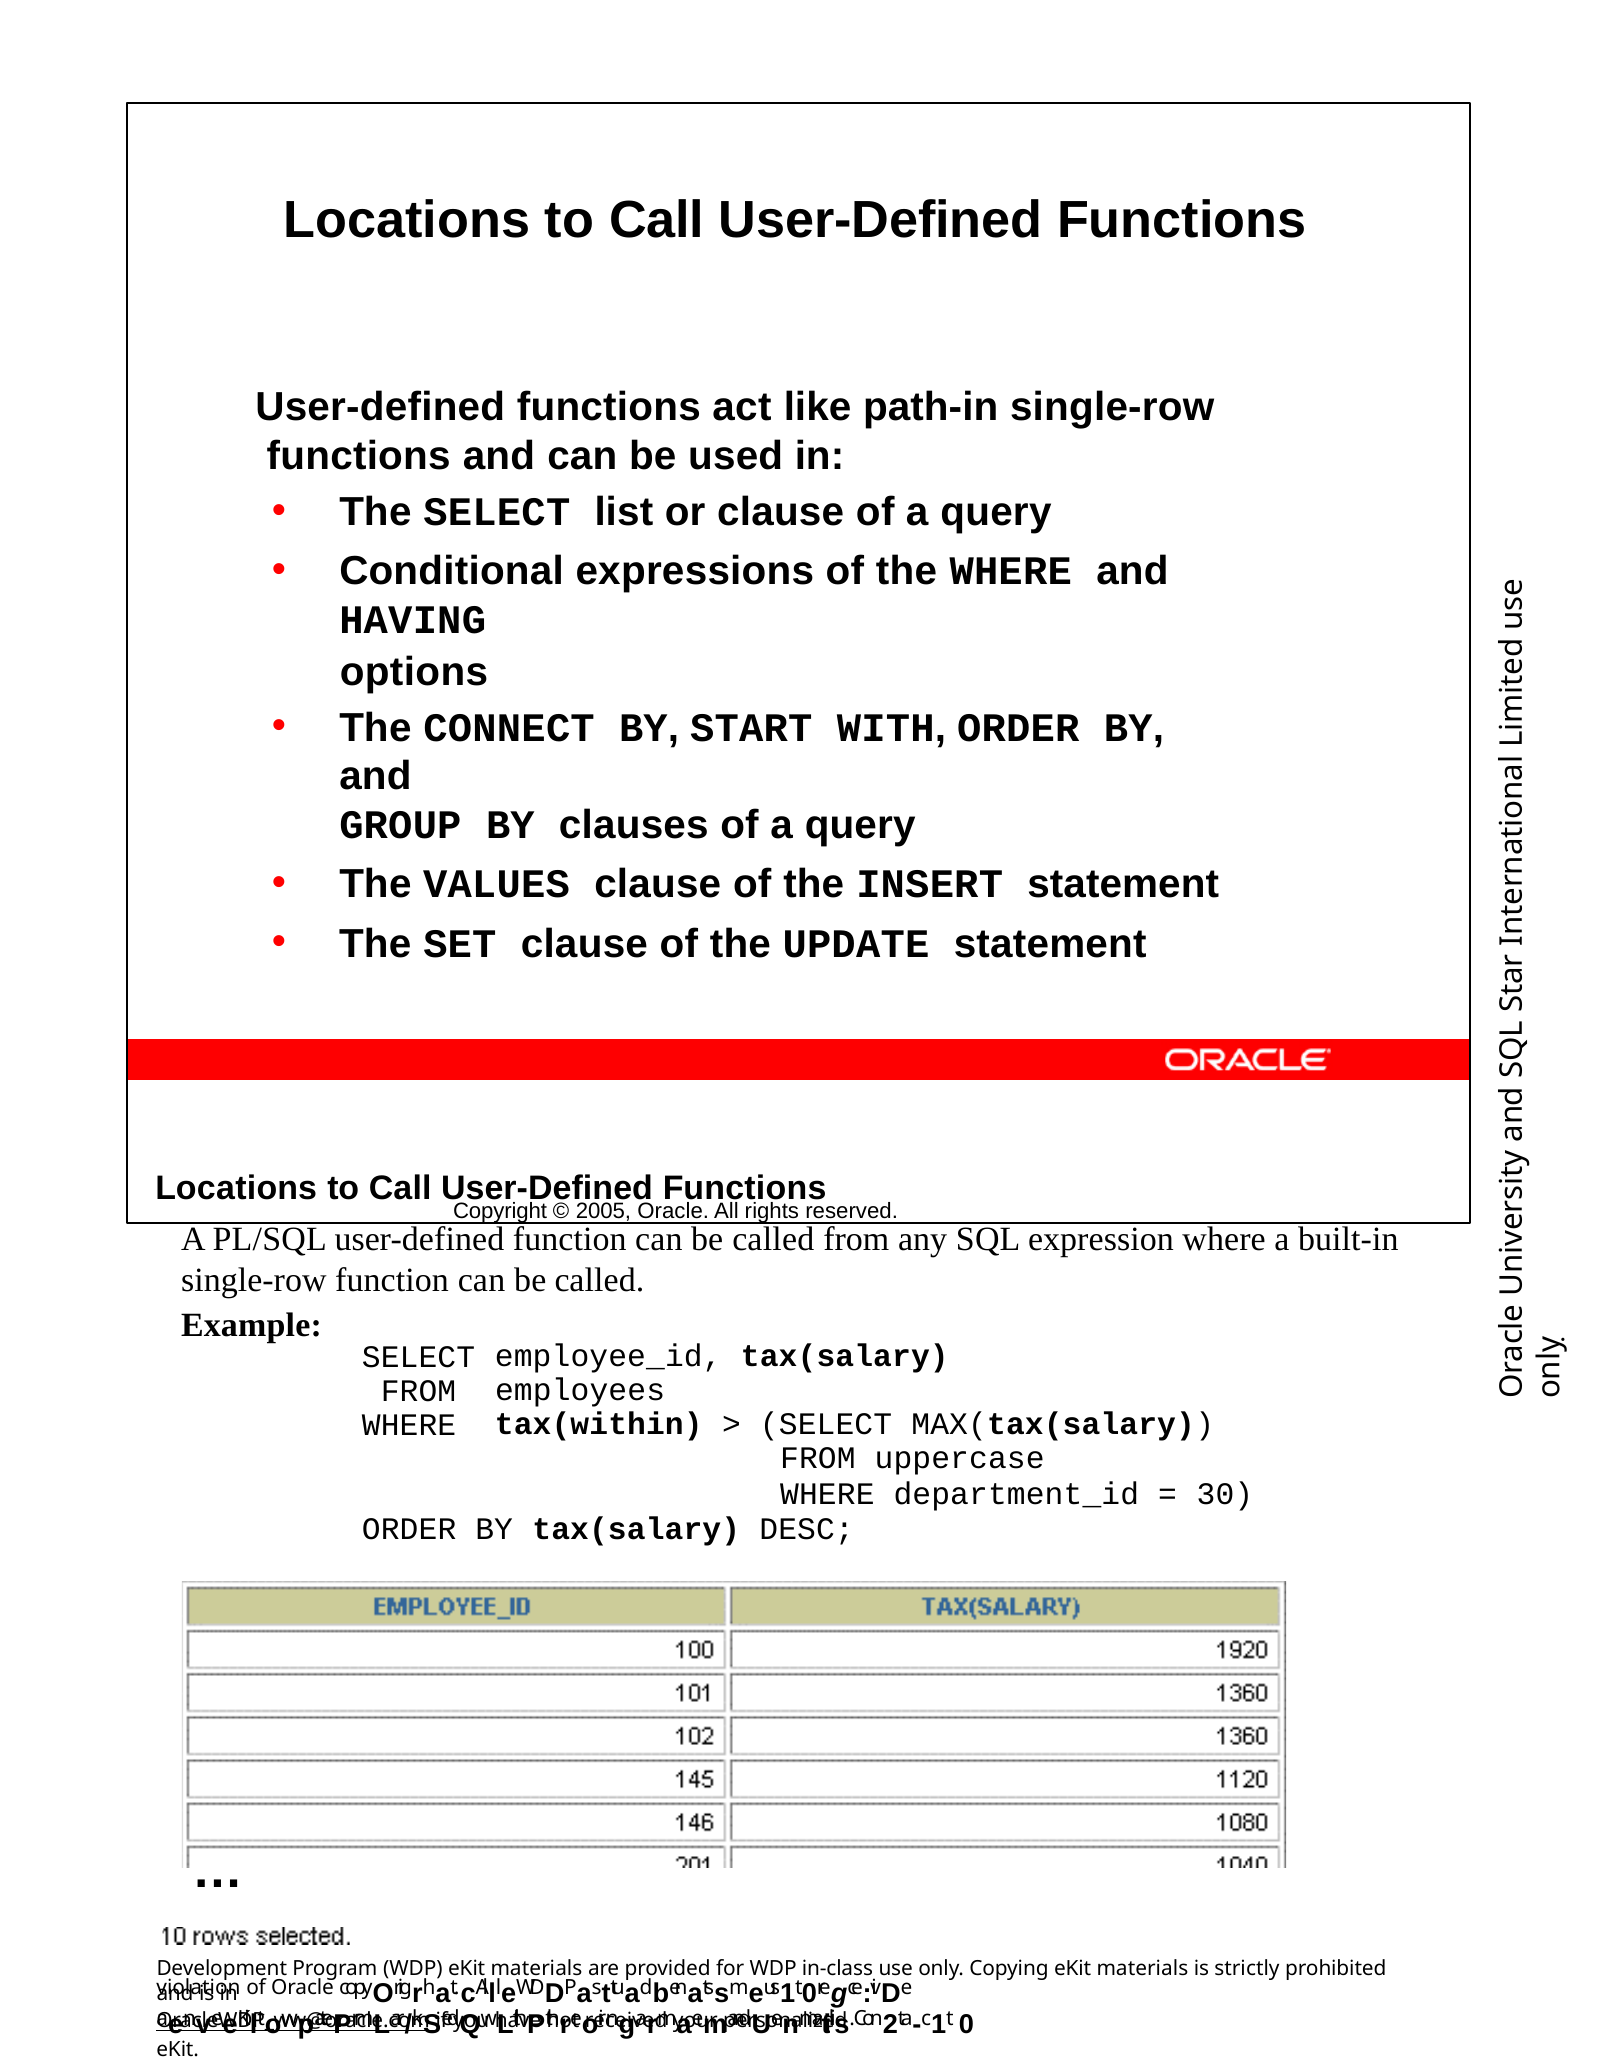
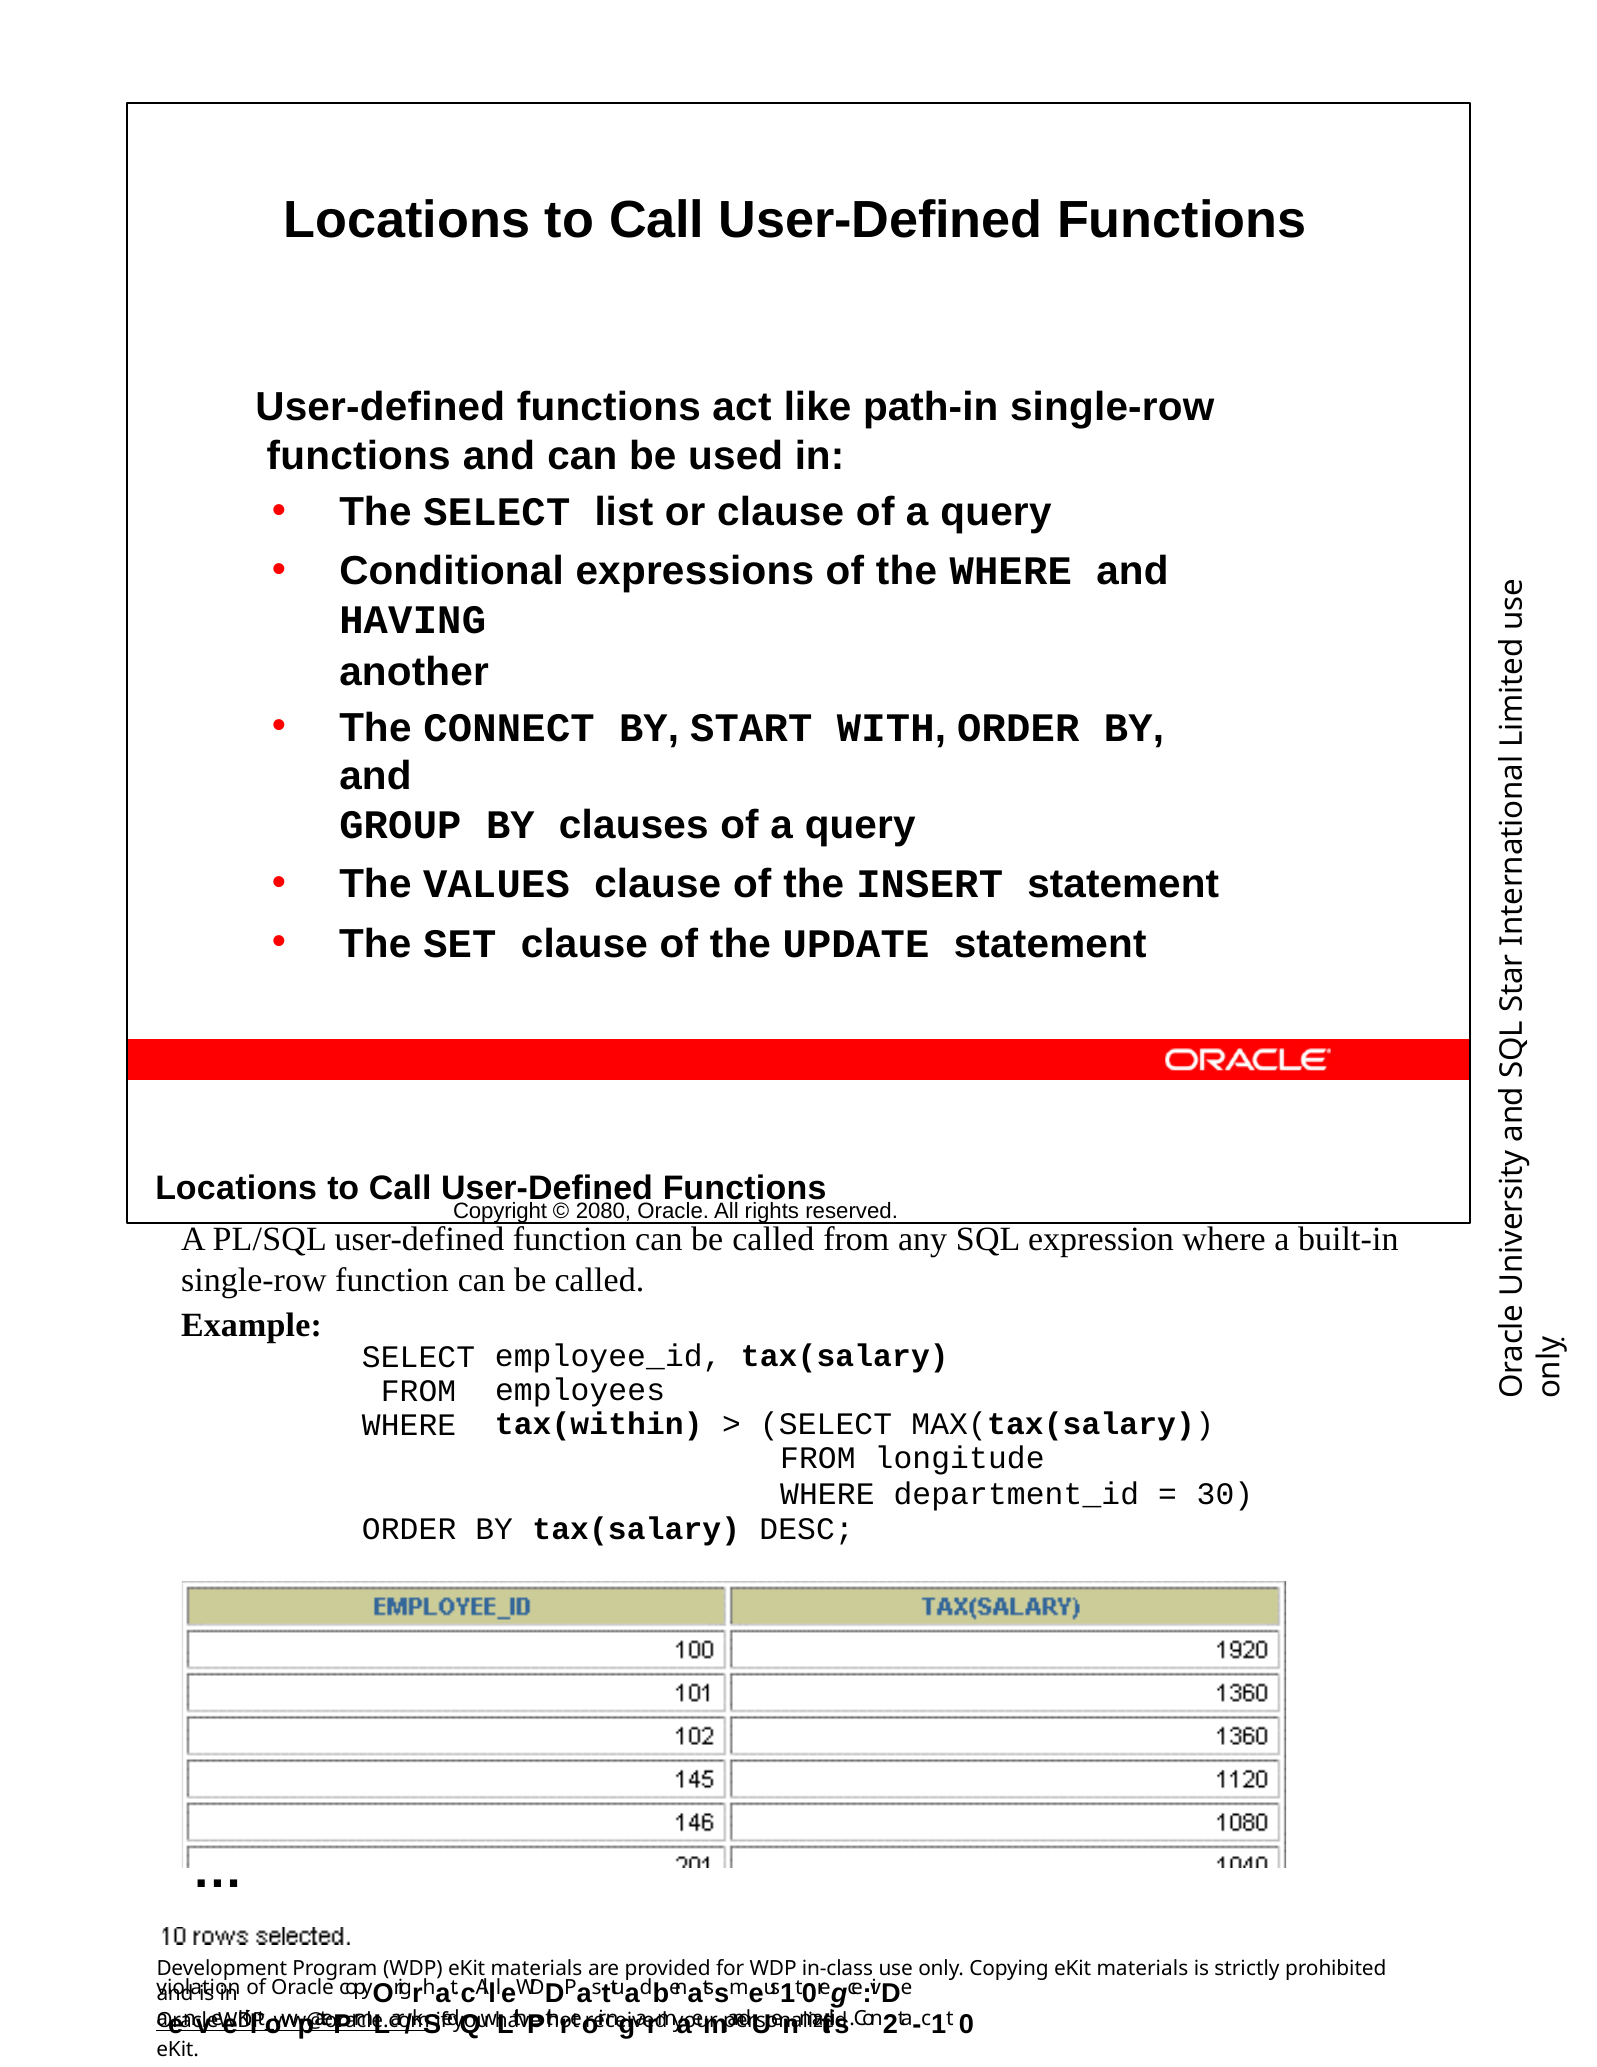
options: options -> another
2005: 2005 -> 2080
uppercase: uppercase -> longitude
